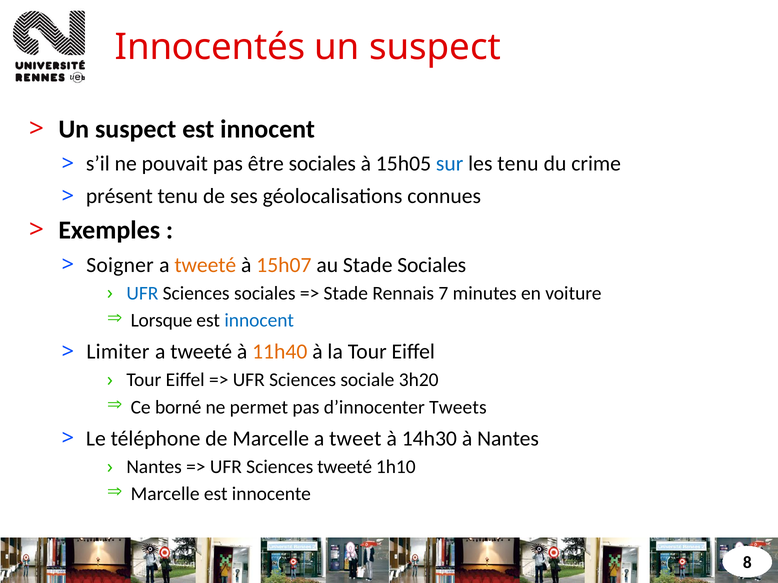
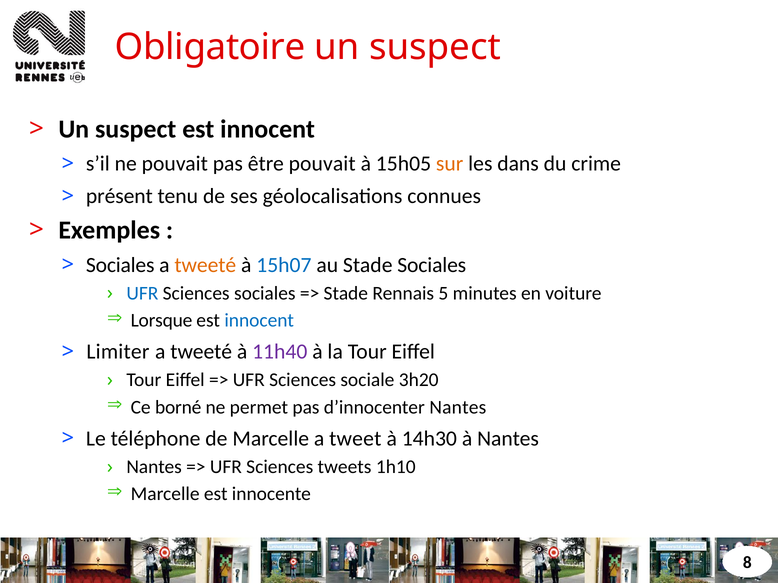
Innocentés: Innocentés -> Obligatoire
être sociales: sociales -> pouvait
sur colour: blue -> orange
les tenu: tenu -> dans
Soigner at (120, 265): Soigner -> Sociales
15h07 colour: orange -> blue
7: 7 -> 5
11h40 colour: orange -> purple
d’innocenter Tweets: Tweets -> Nantes
Sciences tweeté: tweeté -> tweets
